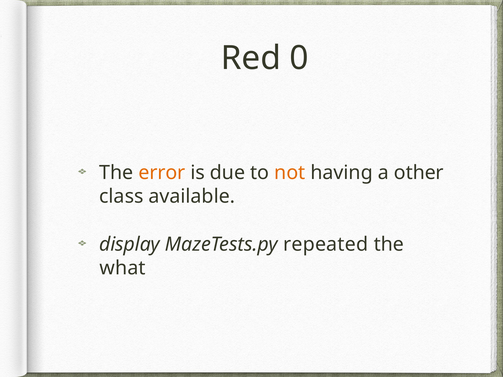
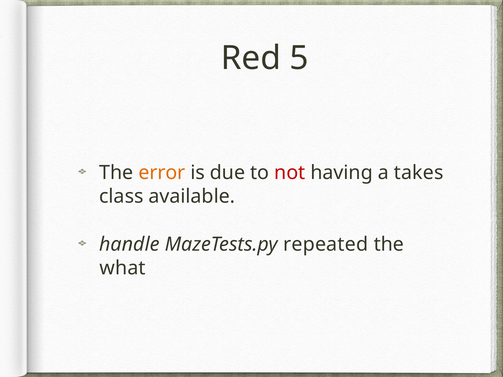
0: 0 -> 5
not colour: orange -> red
other: other -> takes
display: display -> handle
